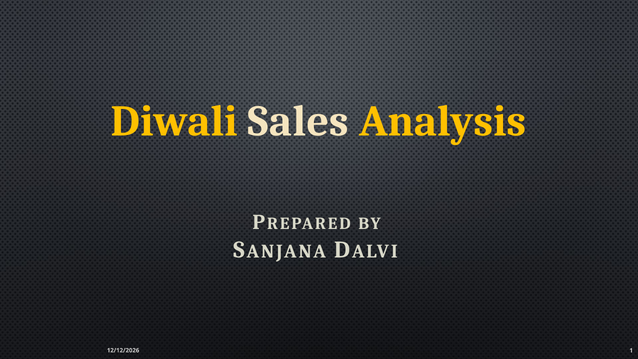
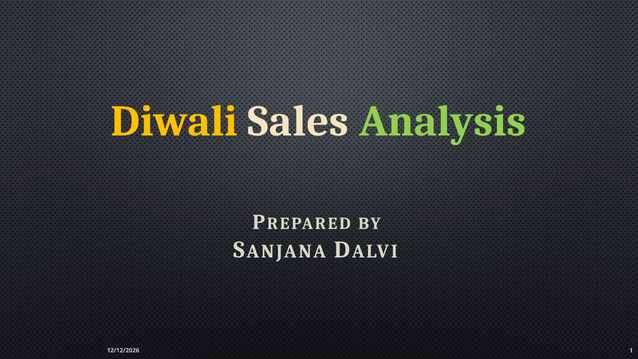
Analysis colour: yellow -> light green
